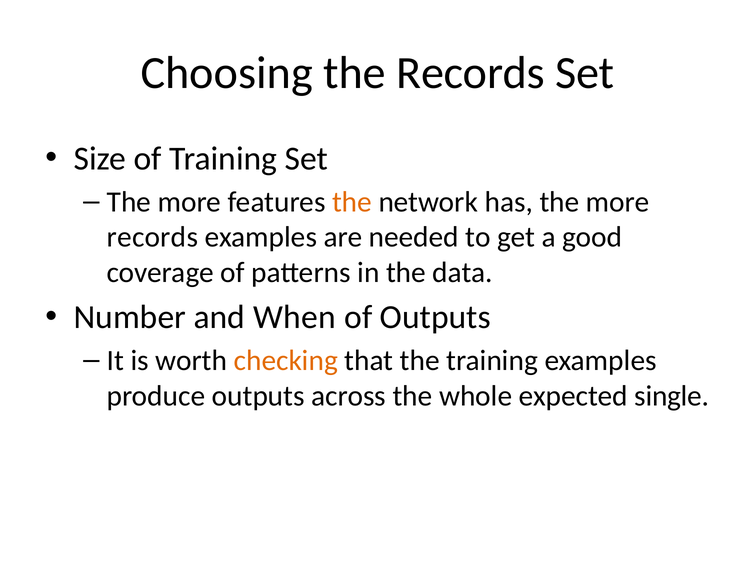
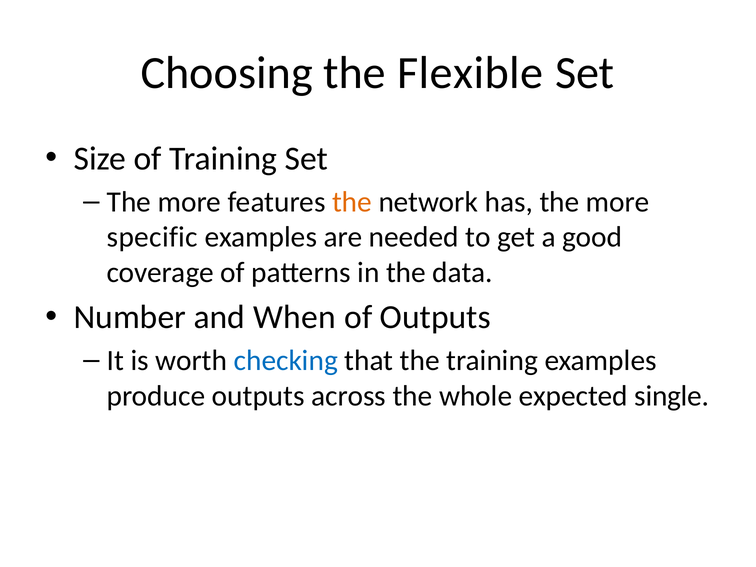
the Records: Records -> Flexible
records at (152, 237): records -> specific
checking colour: orange -> blue
